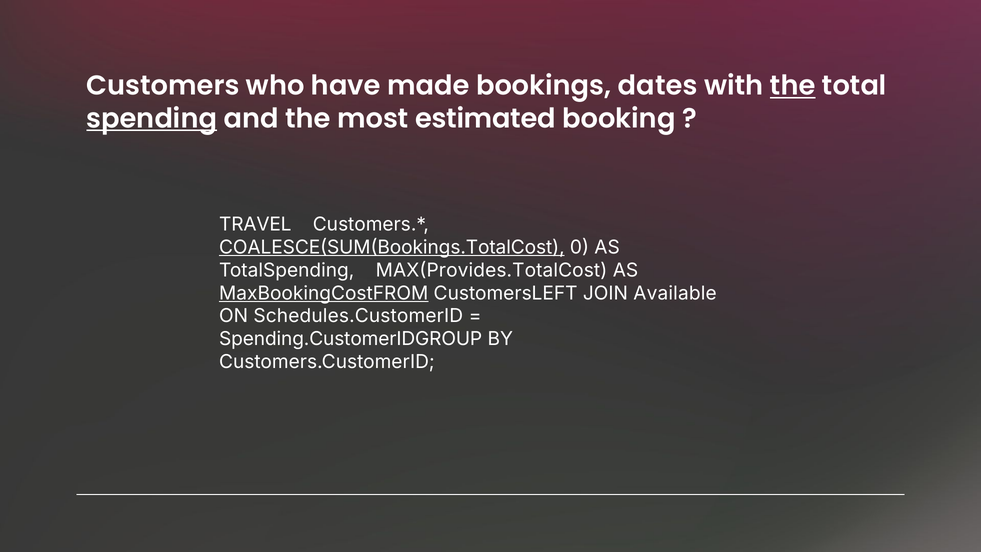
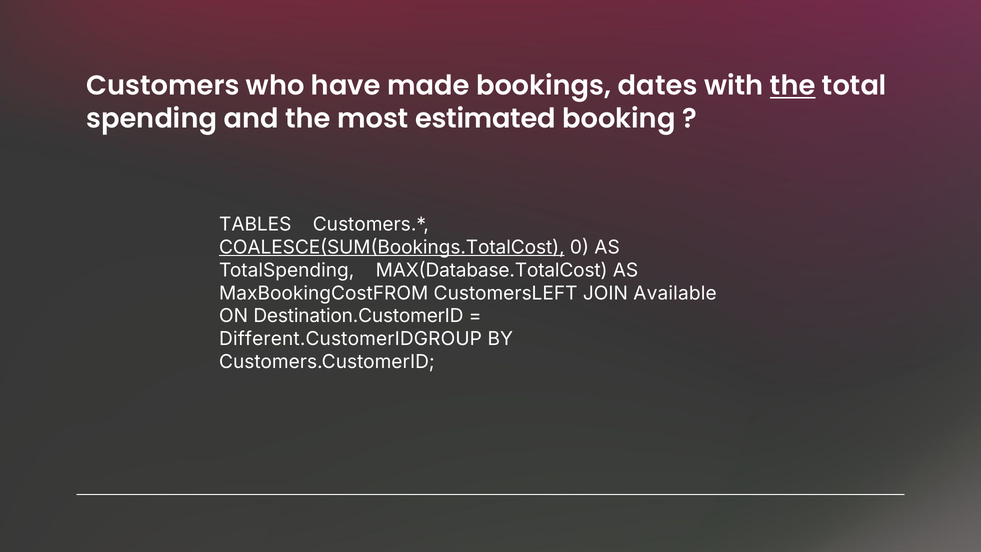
spending underline: present -> none
TRAVEL: TRAVEL -> TABLES
MAX(Provides.TotalCost: MAX(Provides.TotalCost -> MAX(Database.TotalCost
MaxBookingCostFROM underline: present -> none
Schedules.CustomerID: Schedules.CustomerID -> Destination.CustomerID
Spending.CustomerIDGROUP: Spending.CustomerIDGROUP -> Different.CustomerIDGROUP
